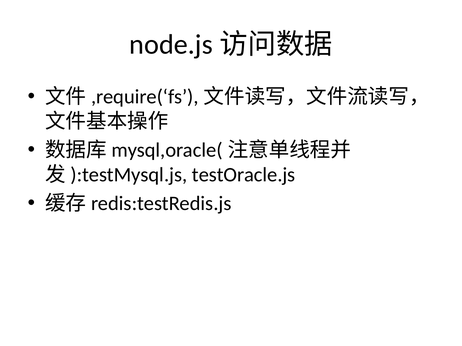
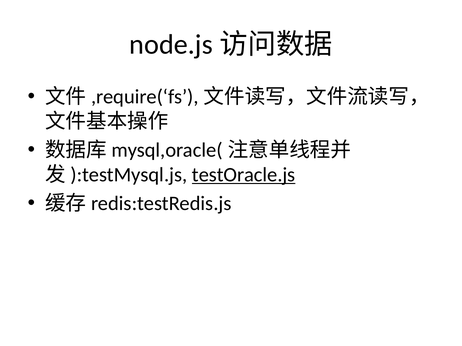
testOracle.js underline: none -> present
